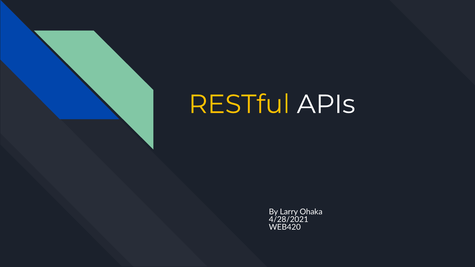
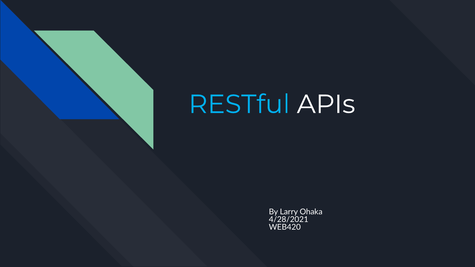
RESTful colour: yellow -> light blue
